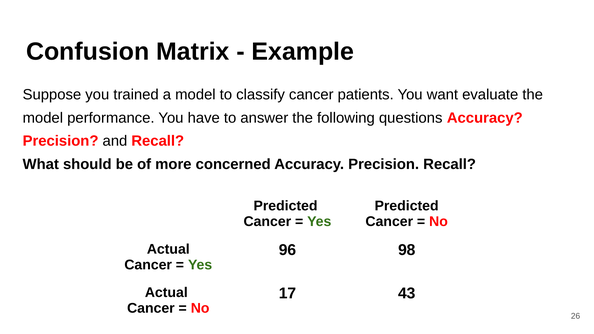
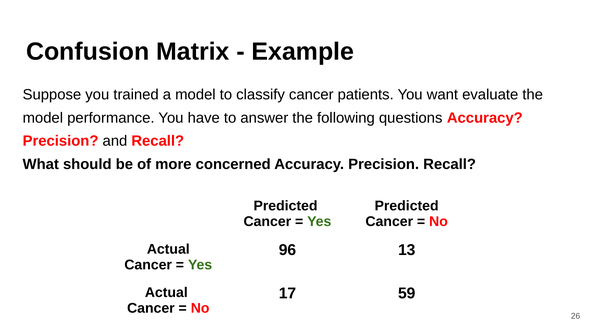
98: 98 -> 13
43: 43 -> 59
